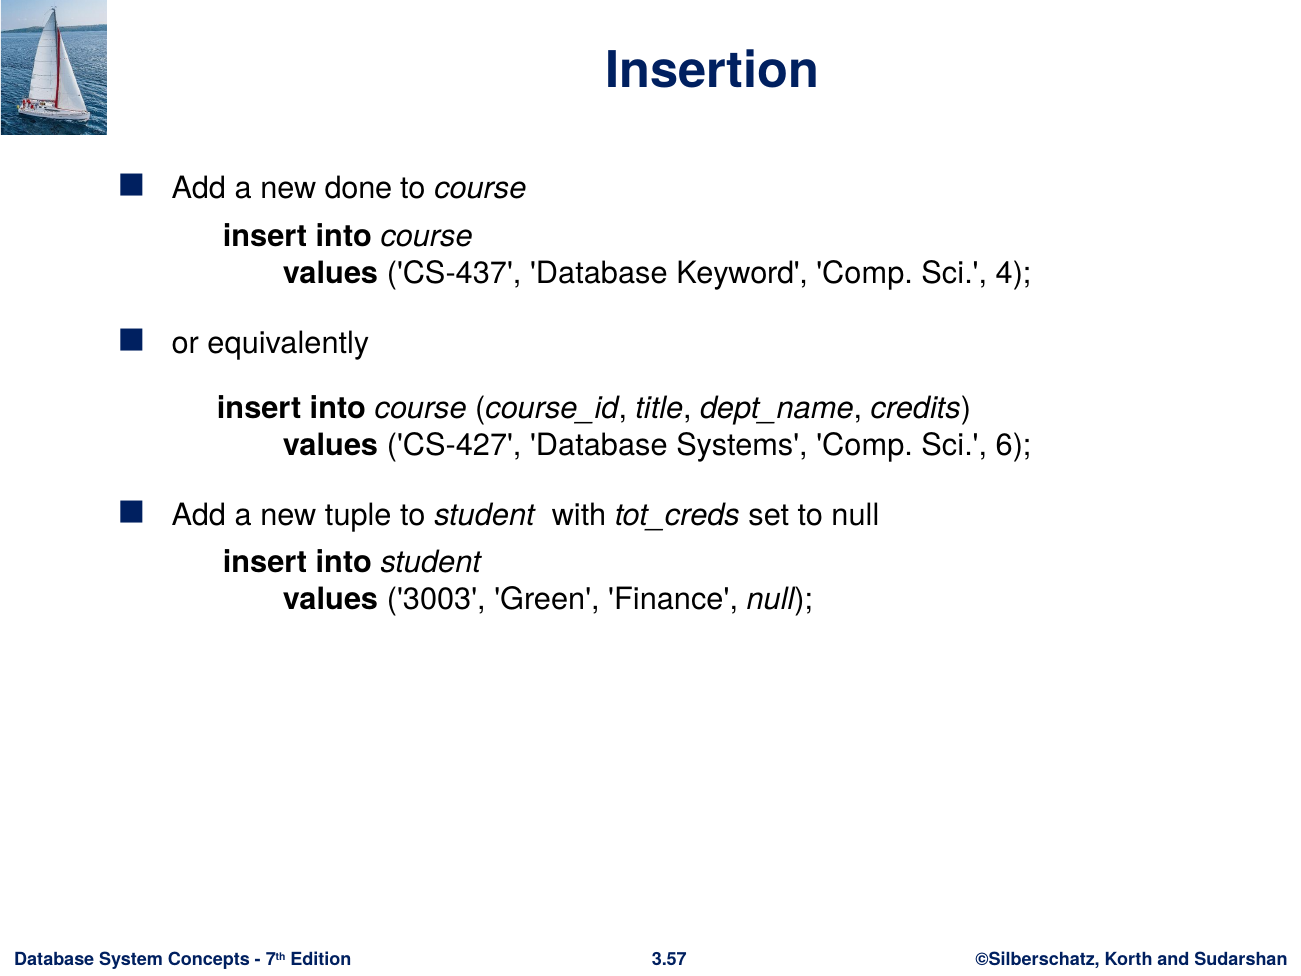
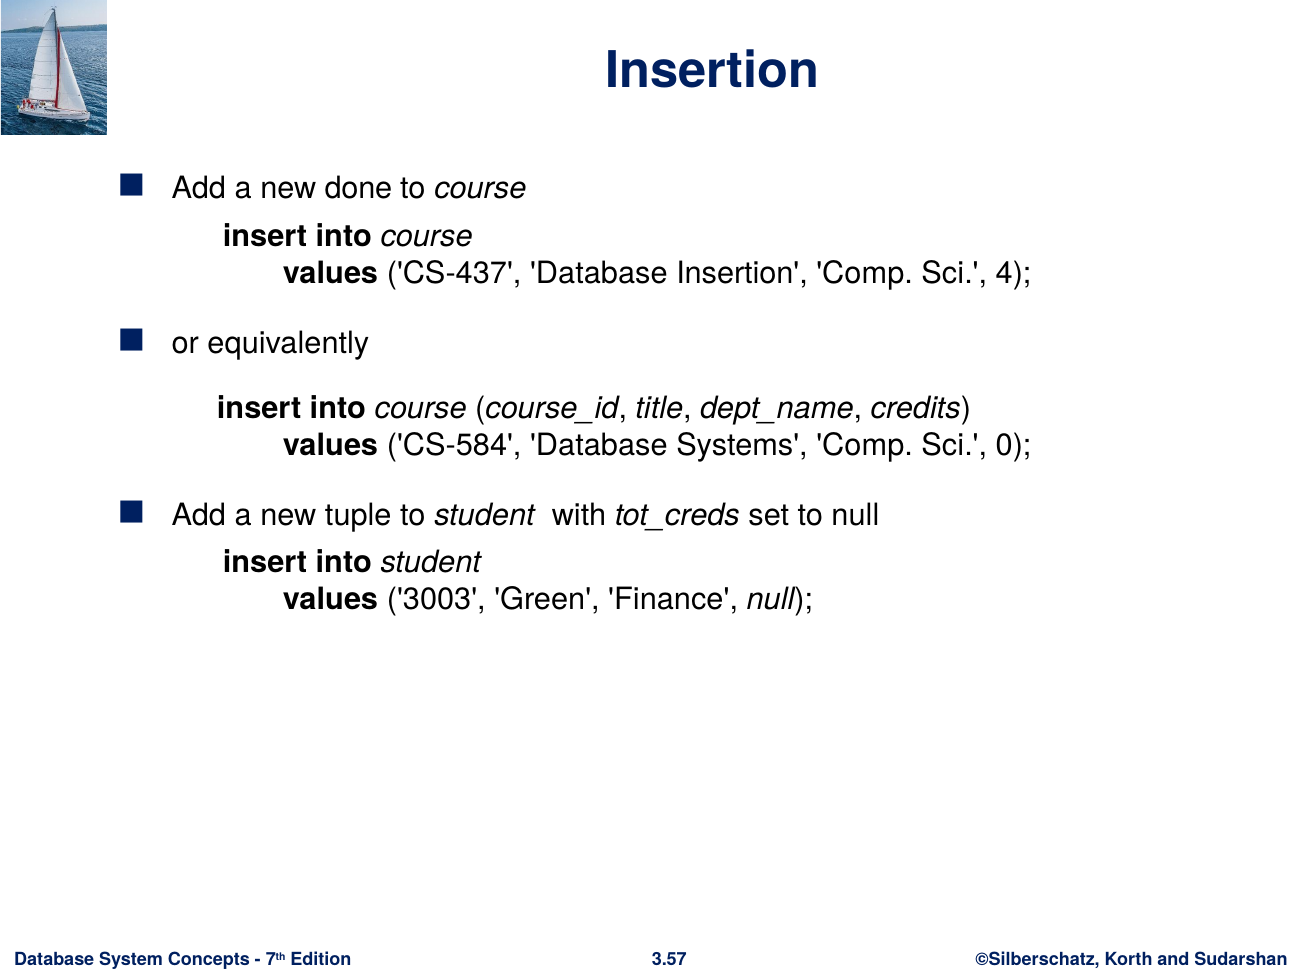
Database Keyword: Keyword -> Insertion
CS-427: CS-427 -> CS-584
6: 6 -> 0
